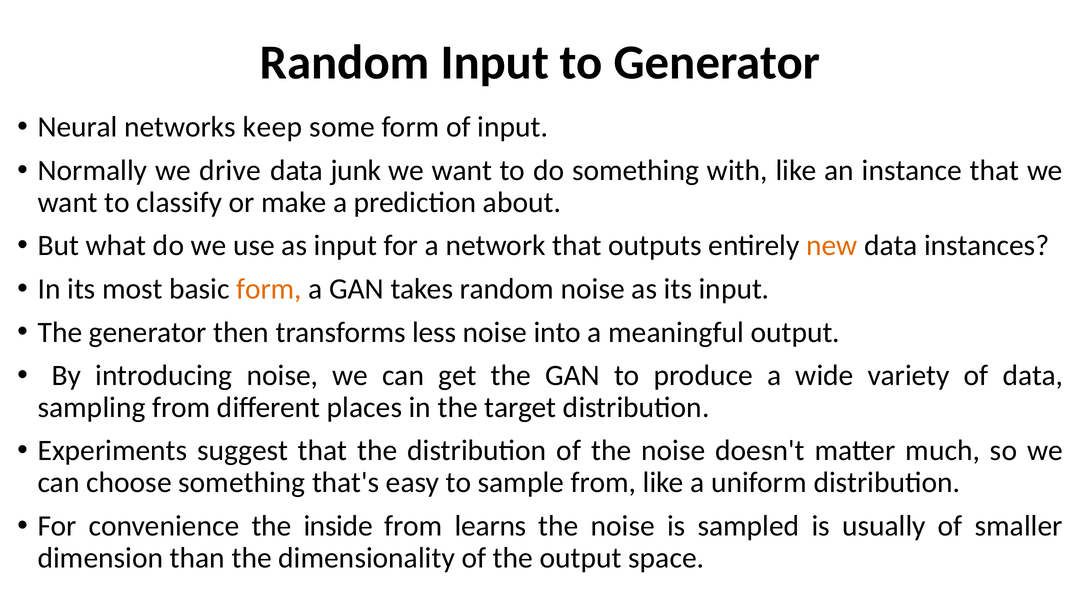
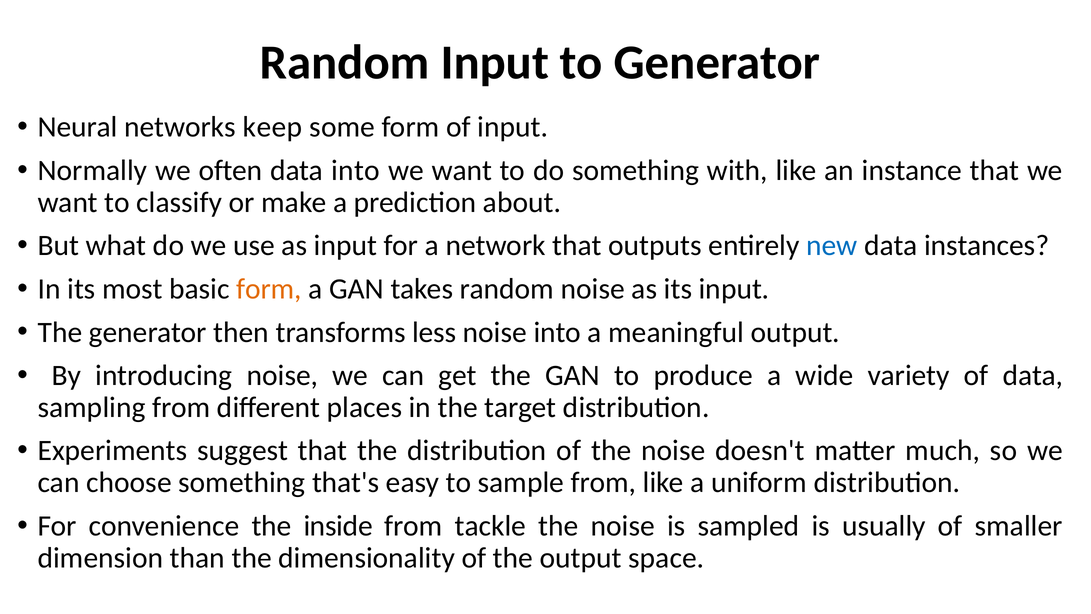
drive: drive -> often
data junk: junk -> into
new colour: orange -> blue
learns: learns -> tackle
